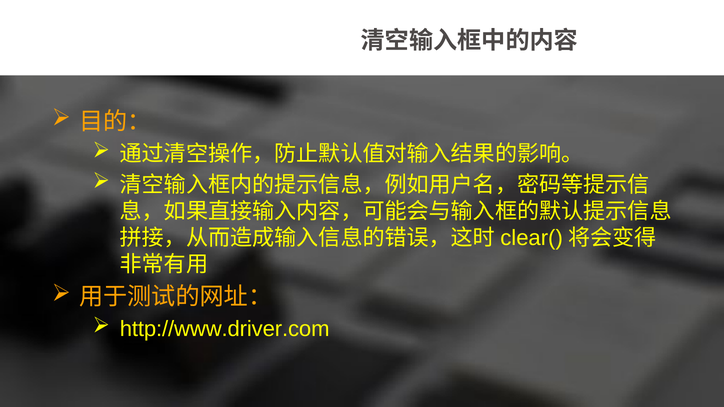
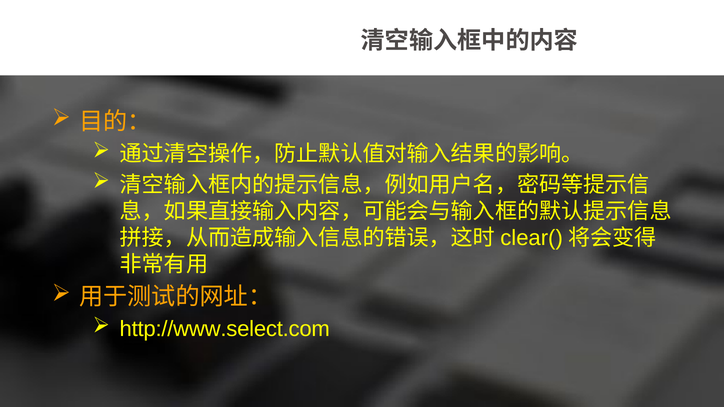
http://www.driver.com: http://www.driver.com -> http://www.select.com
